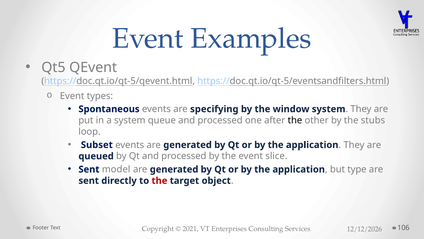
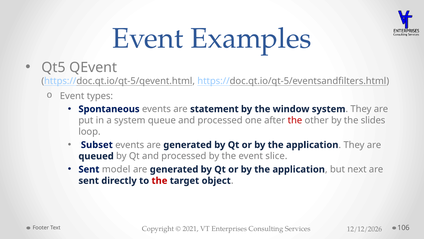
specifying: specifying -> statement
the at (295, 120) colour: black -> red
stubs: stubs -> slides
type: type -> next
